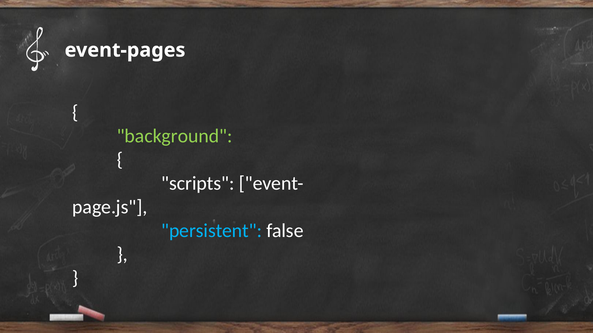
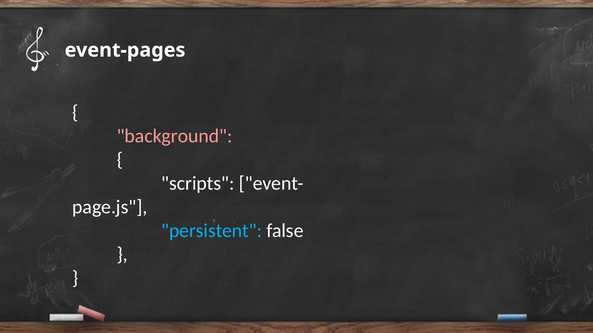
background colour: light green -> pink
